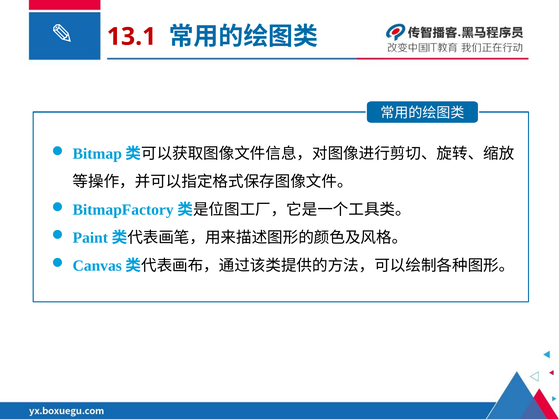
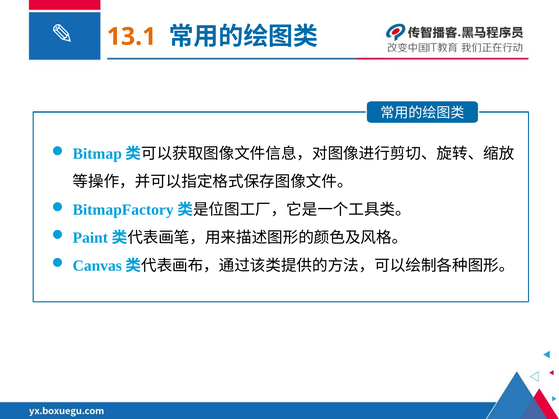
13.1 colour: red -> orange
